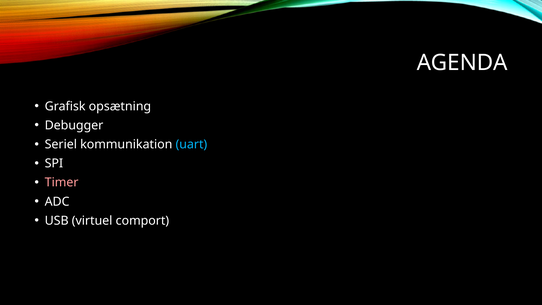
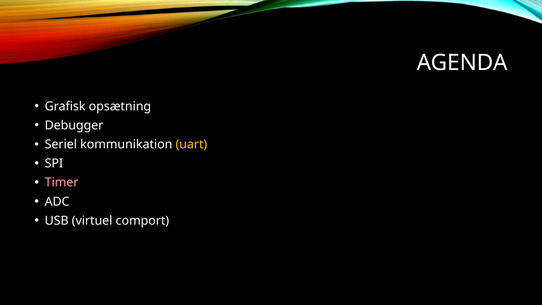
uart colour: light blue -> yellow
